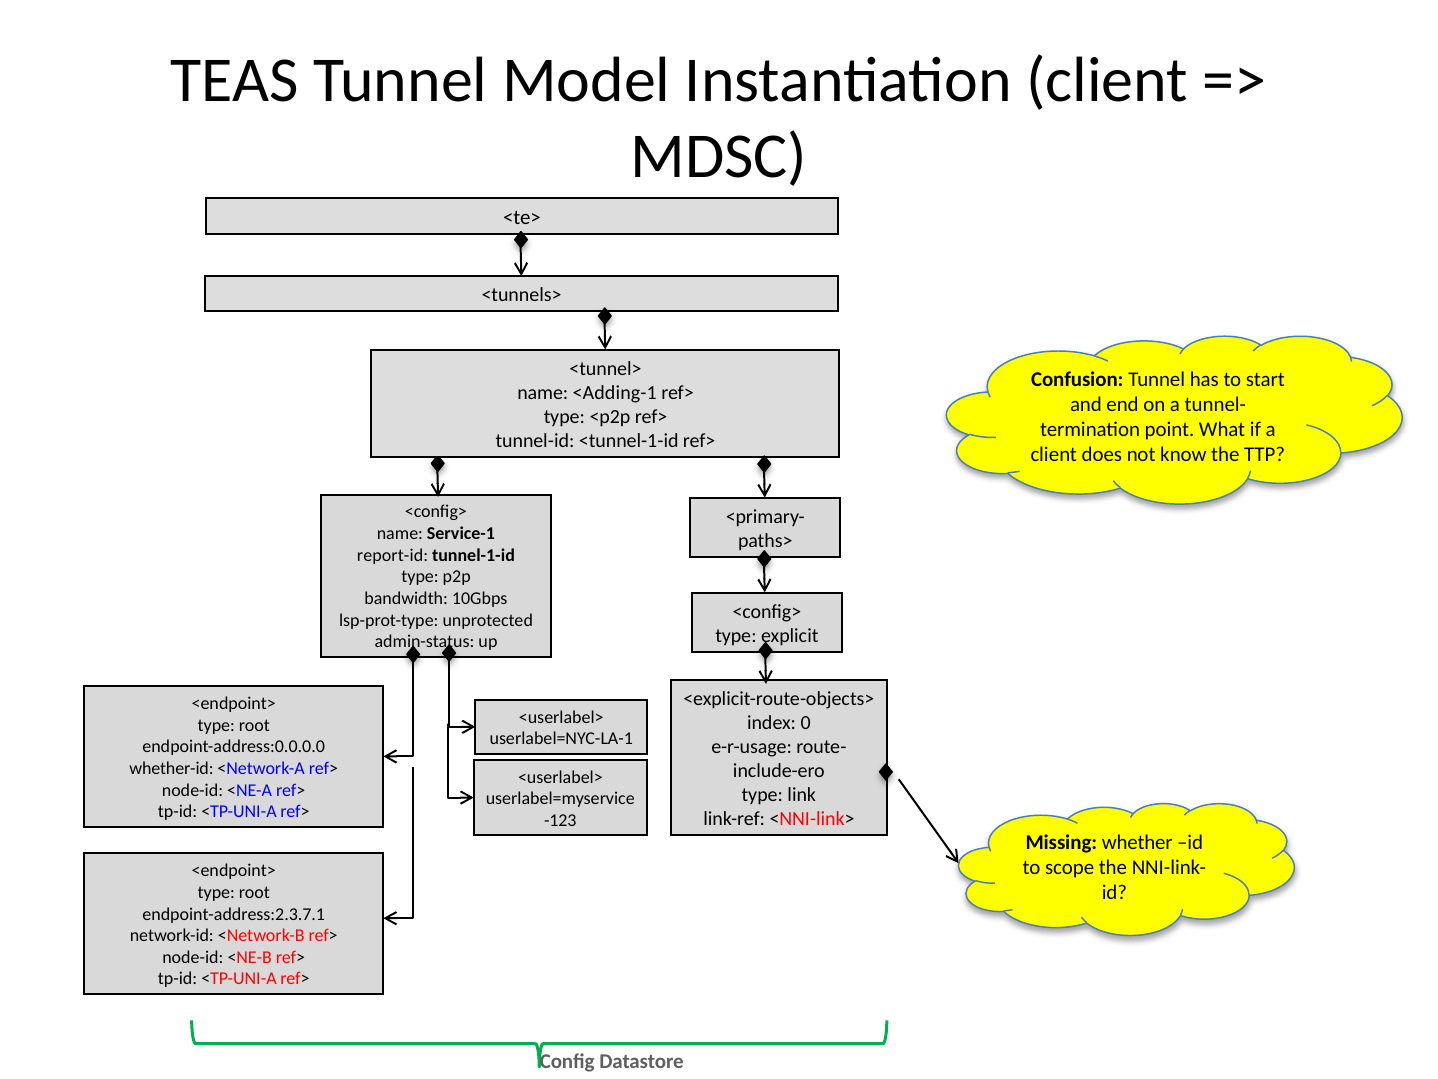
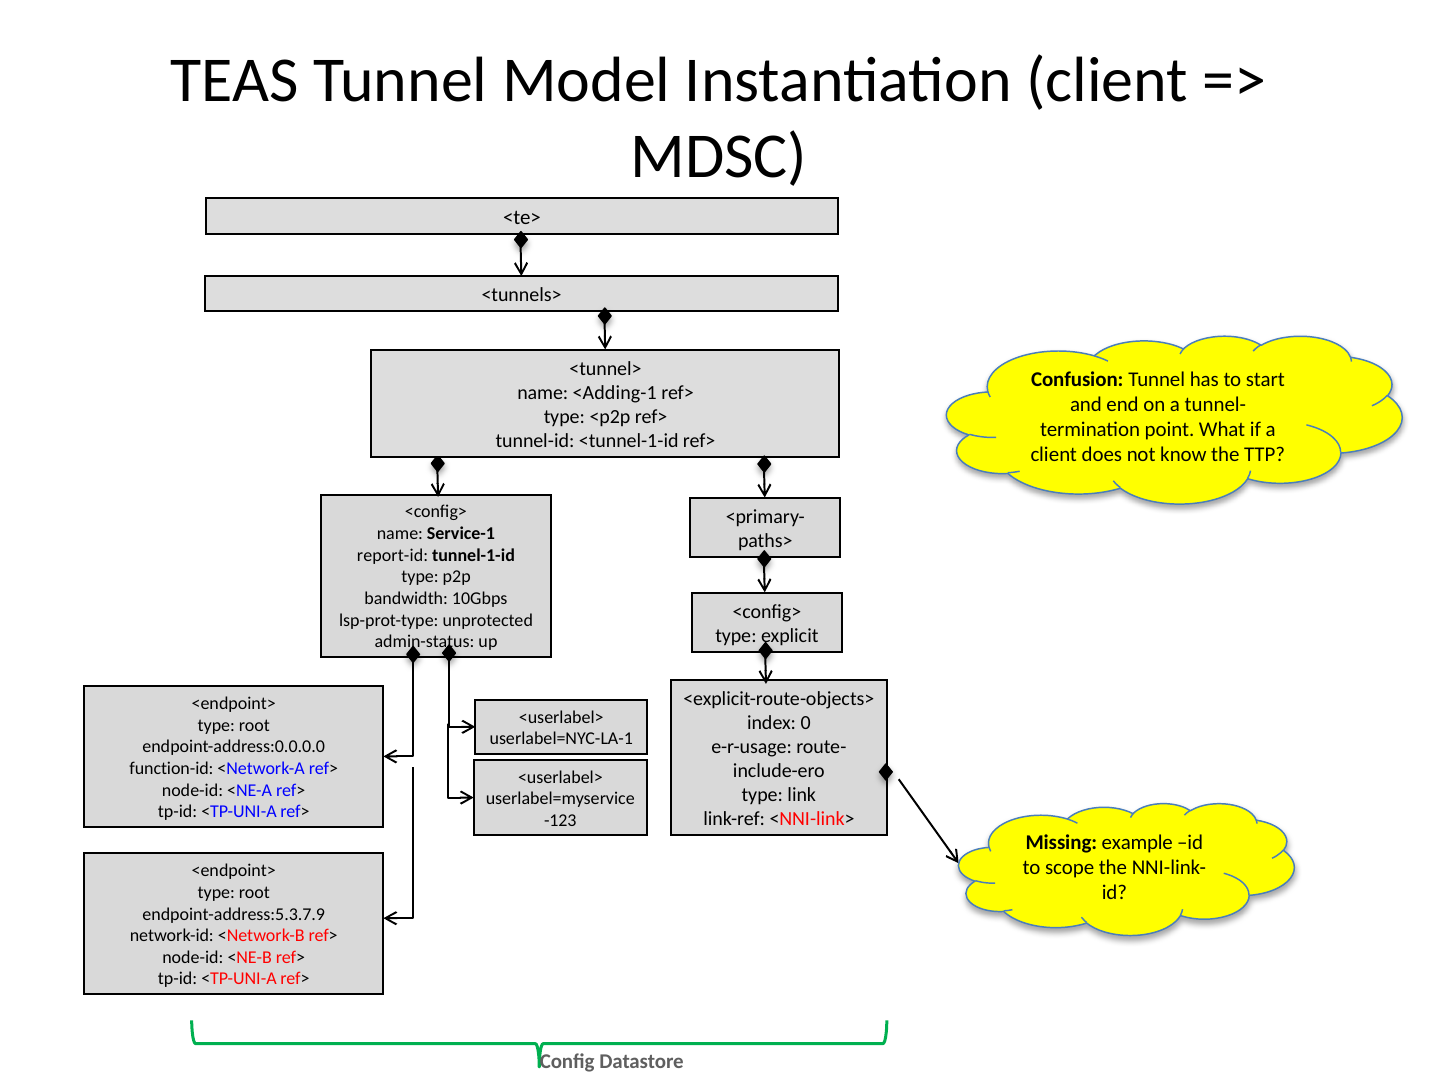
whether-id: whether-id -> function-id
whether: whether -> example
endpoint-address:2.3.7.1: endpoint-address:2.3.7.1 -> endpoint-address:5.3.7.9
